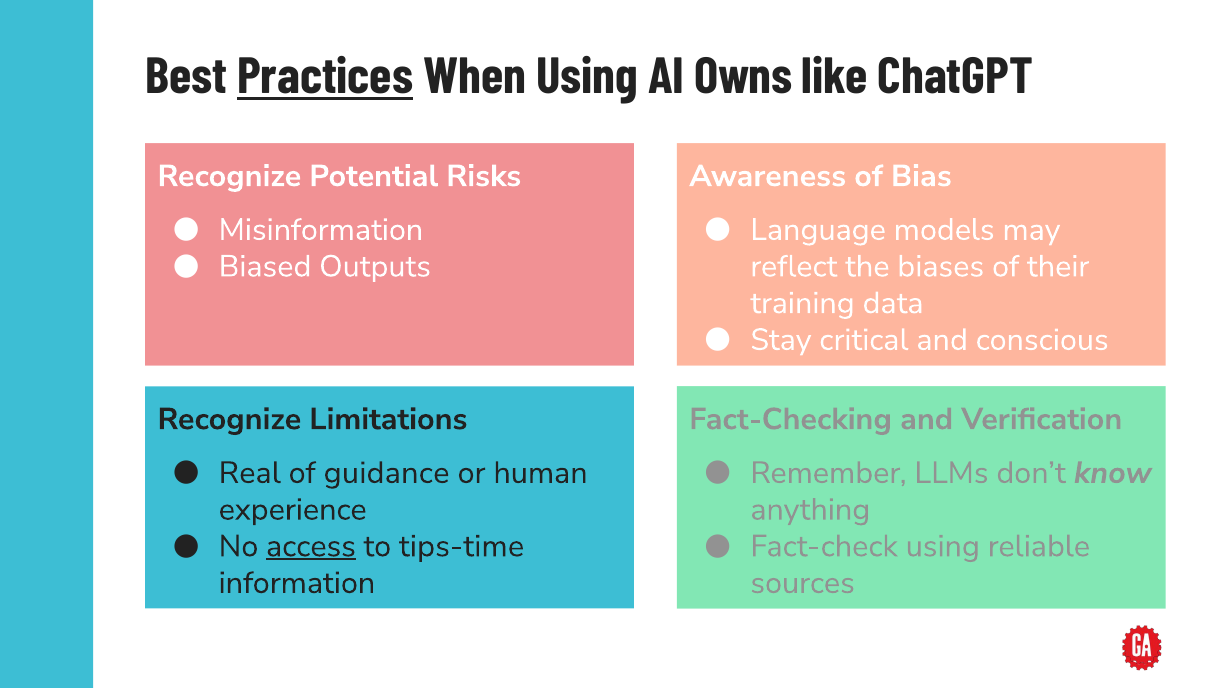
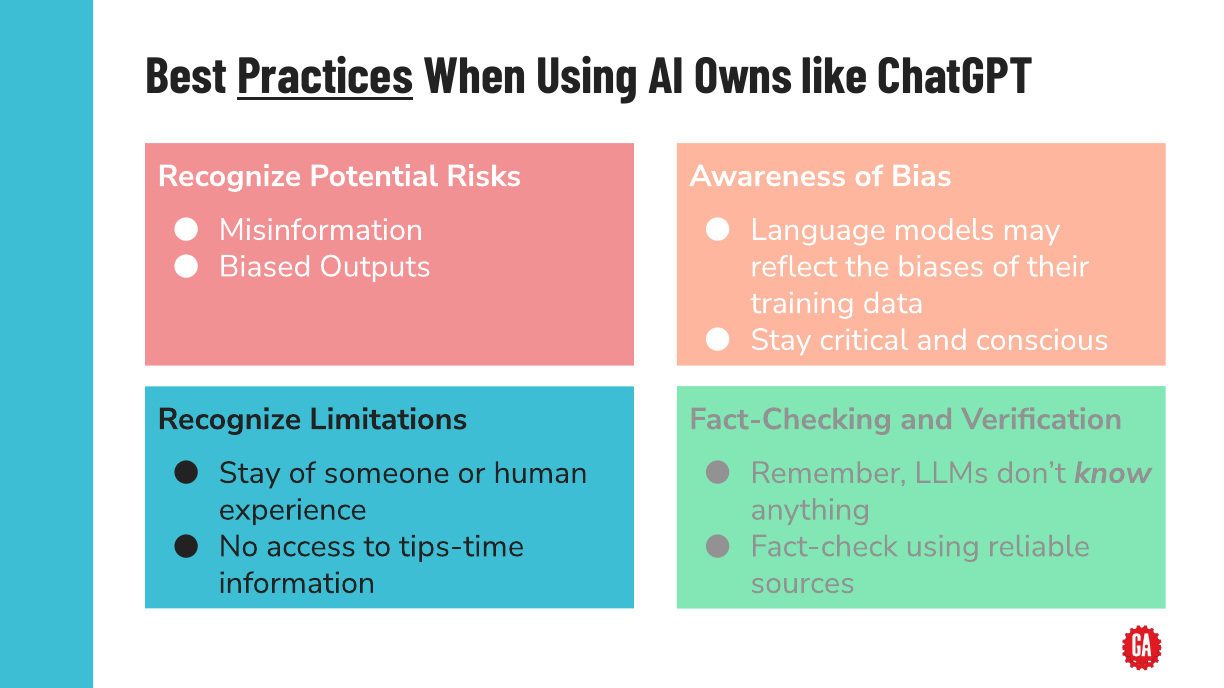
Real at (250, 473): Real -> Stay
guidance: guidance -> someone
access underline: present -> none
